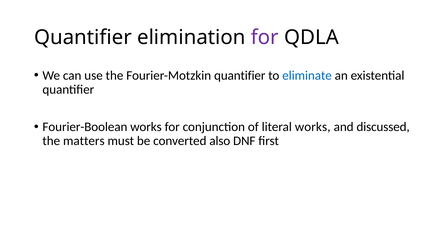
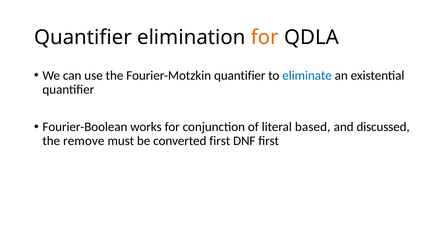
for at (265, 38) colour: purple -> orange
literal works: works -> based
matters: matters -> remove
converted also: also -> first
